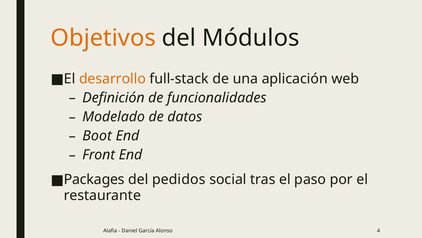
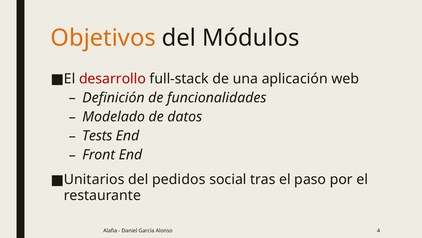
desarrollo colour: orange -> red
Boot: Boot -> Tests
Packages: Packages -> Unitarios
